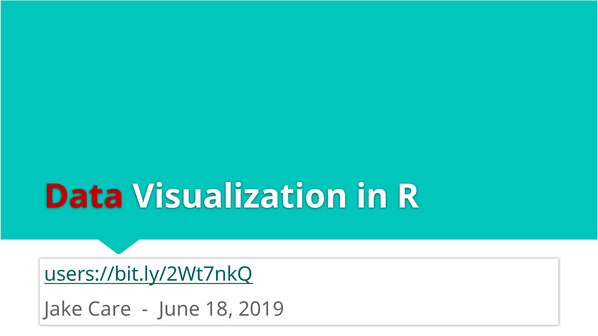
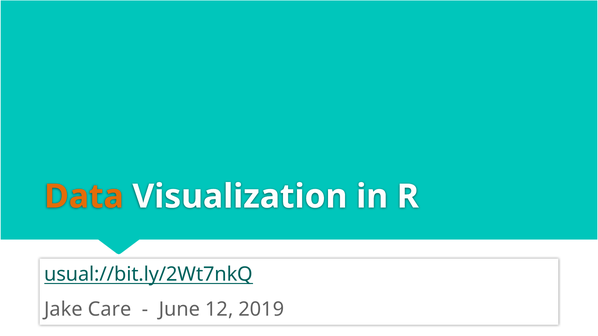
Data colour: red -> orange
users://bit.ly/2Wt7nkQ: users://bit.ly/2Wt7nkQ -> usual://bit.ly/2Wt7nkQ
18: 18 -> 12
